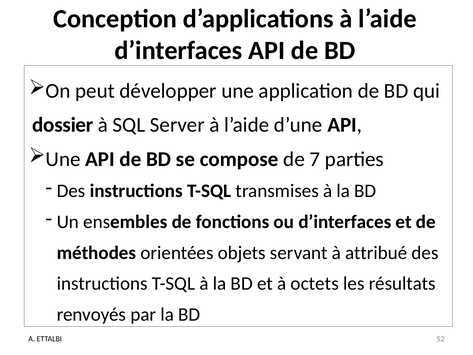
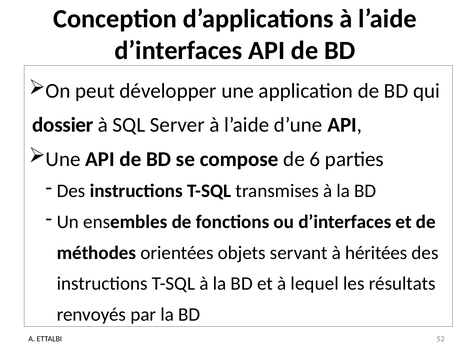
7: 7 -> 6
attribué: attribué -> héritées
octets: octets -> lequel
